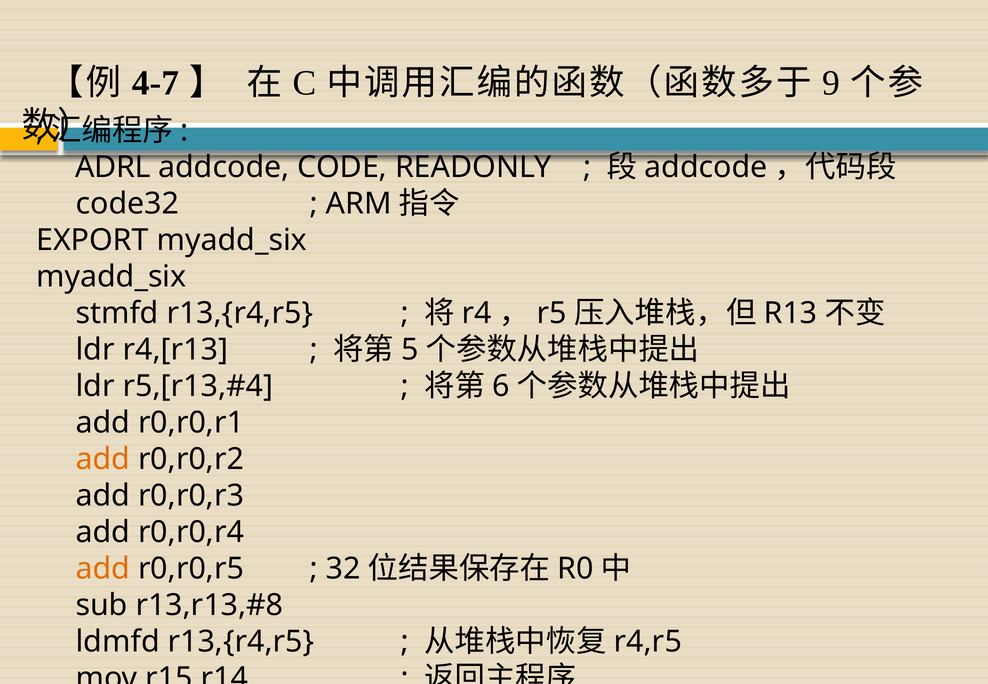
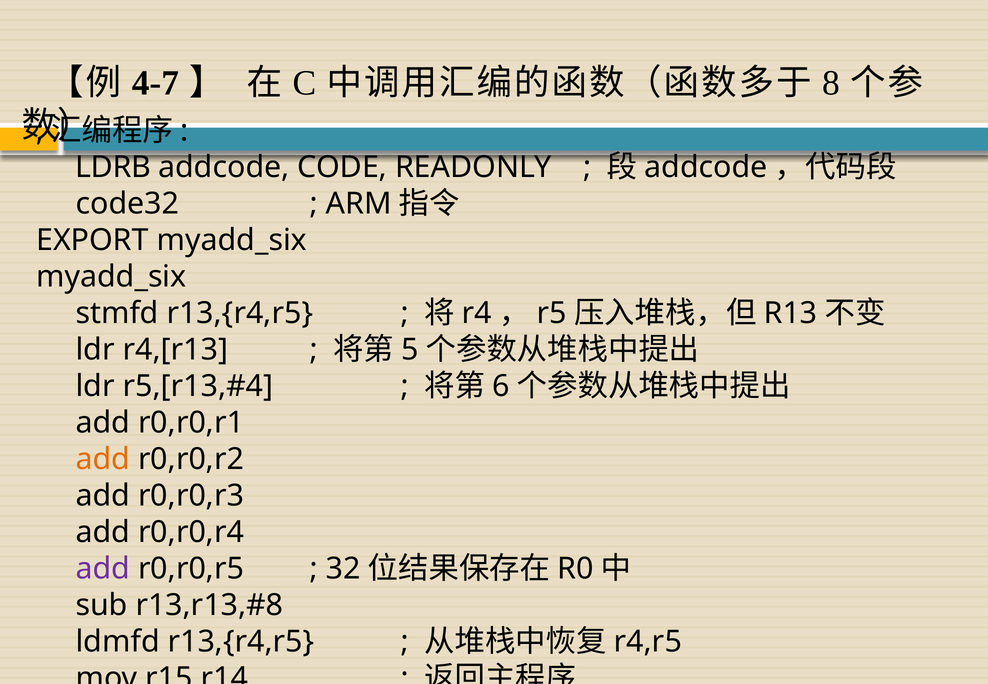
9: 9 -> 8
ADRL: ADRL -> LDRB
add at (103, 569) colour: orange -> purple
